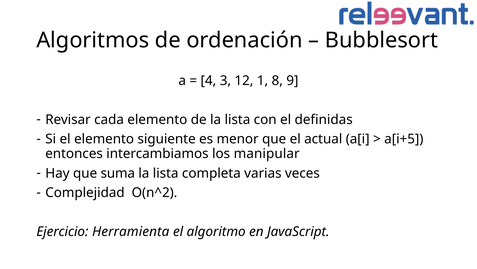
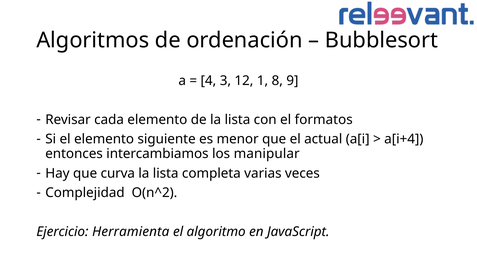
definidas: definidas -> formatos
a[i+5: a[i+5 -> a[i+4
suma: suma -> curva
